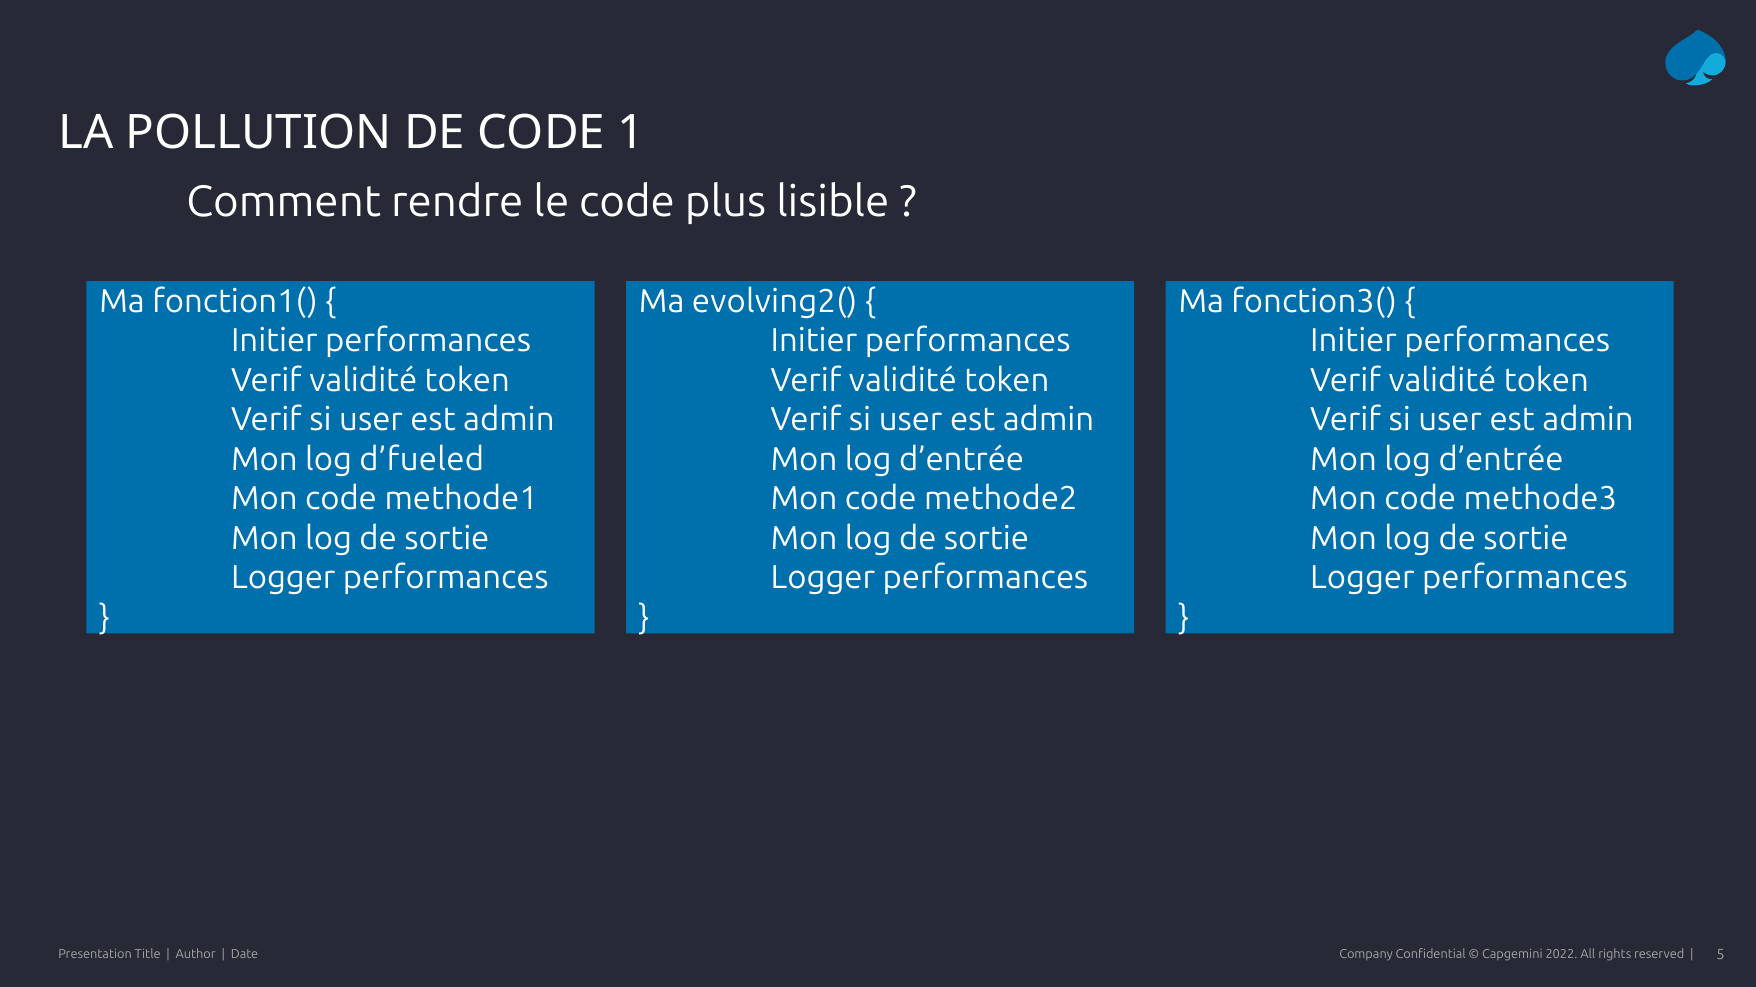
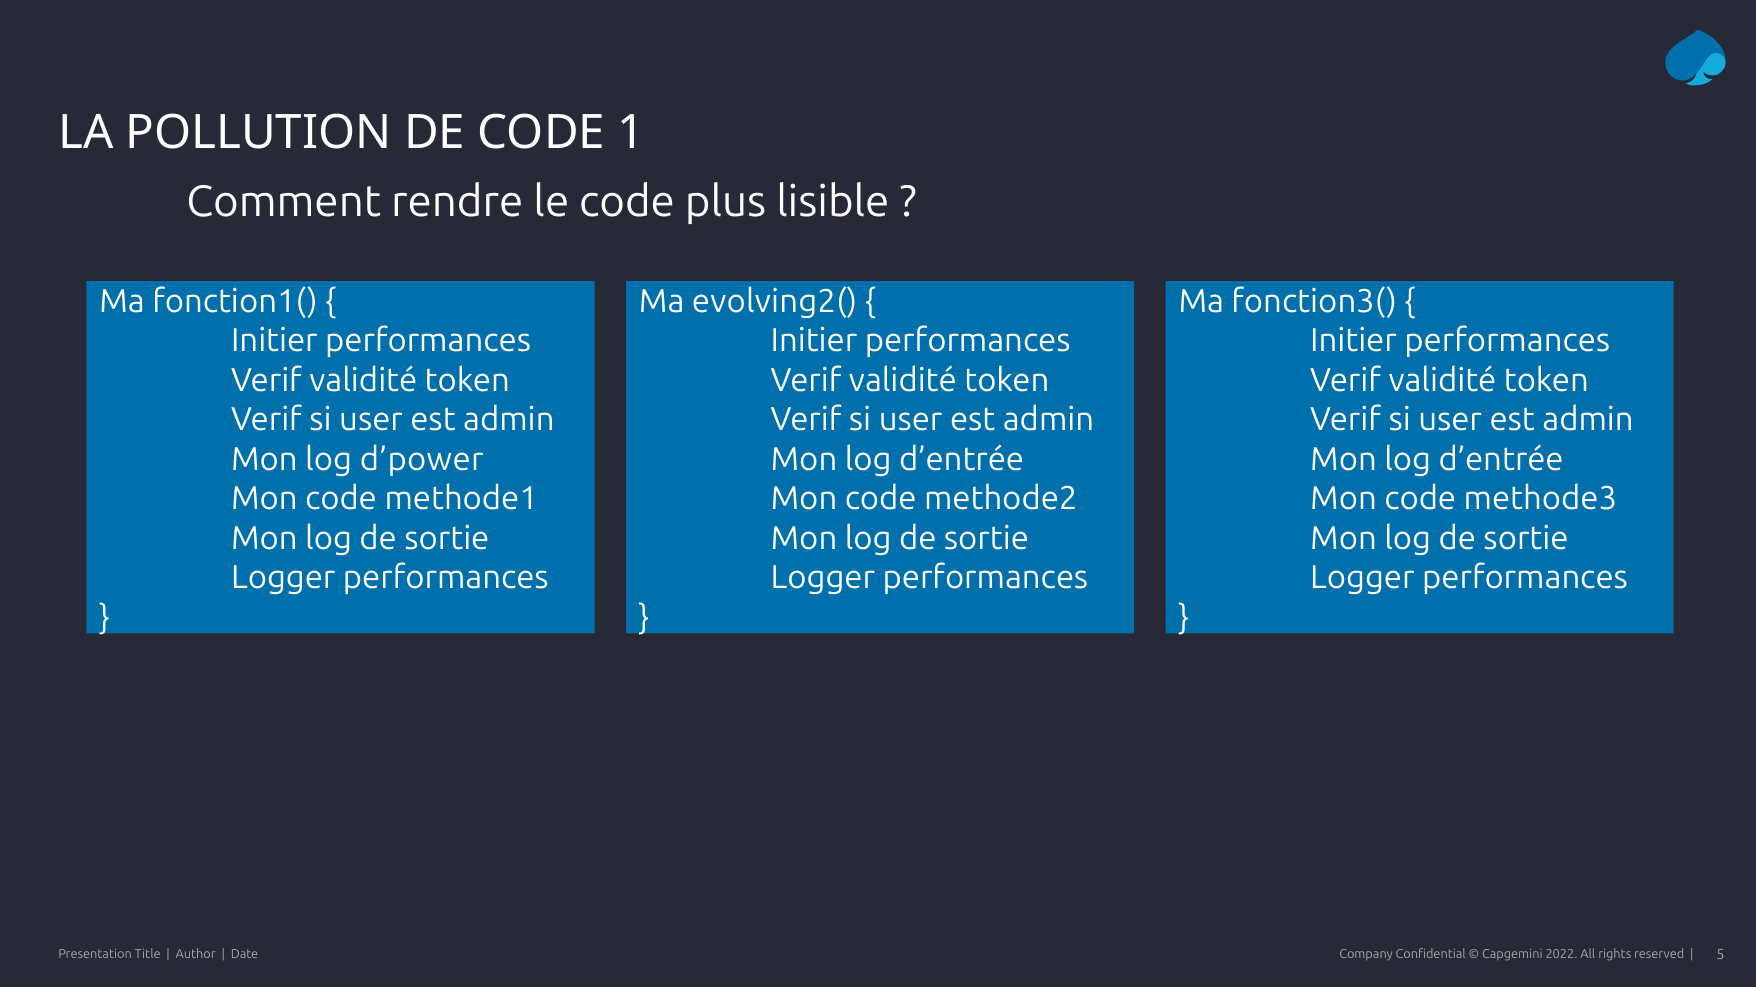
d’fueled: d’fueled -> d’power
